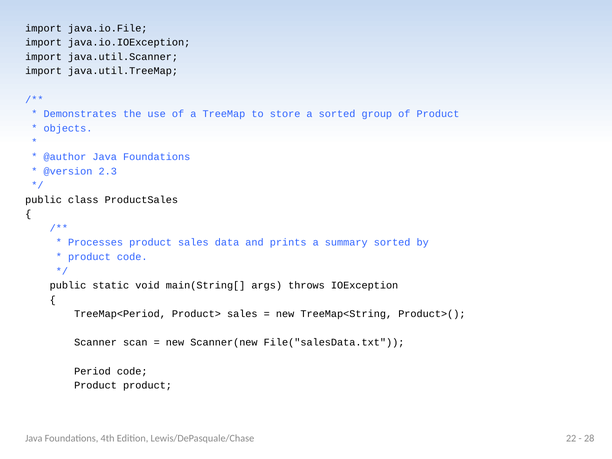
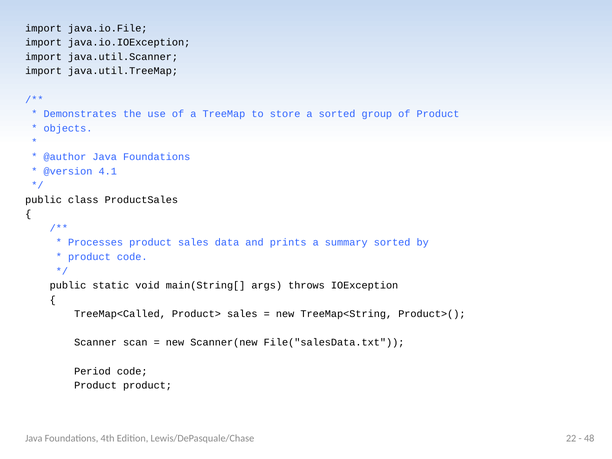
2.3: 2.3 -> 4.1
TreeMap<Period: TreeMap<Period -> TreeMap<Called
28: 28 -> 48
